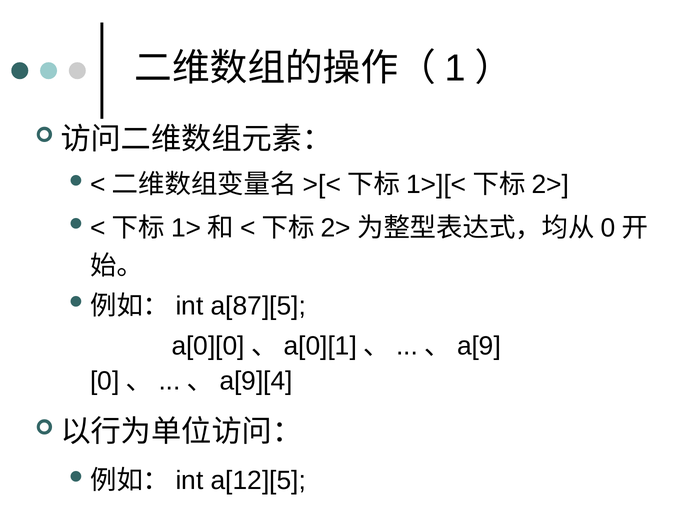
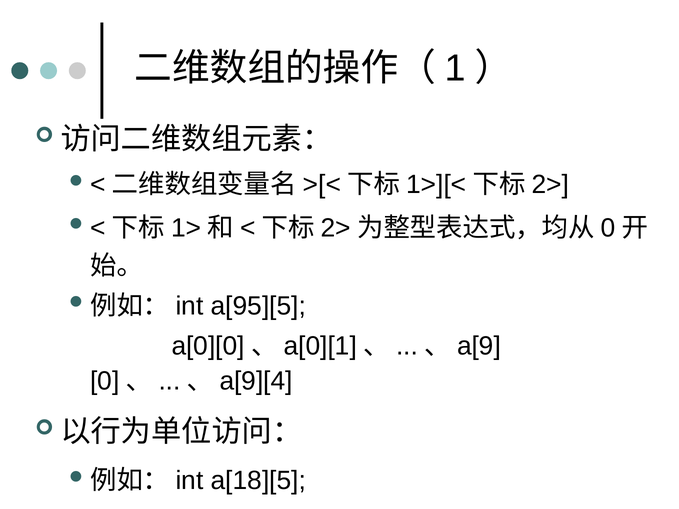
a[87][5: a[87][5 -> a[95][5
a[12][5: a[12][5 -> a[18][5
